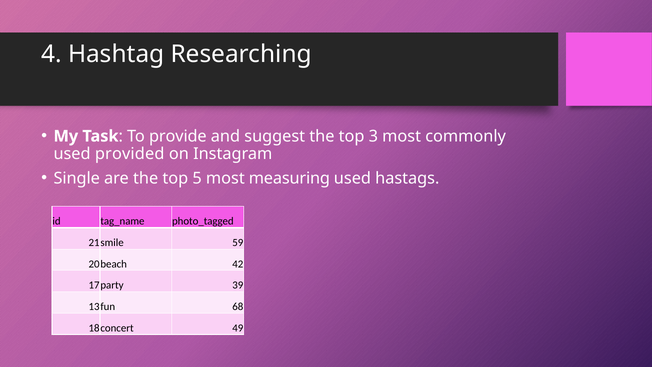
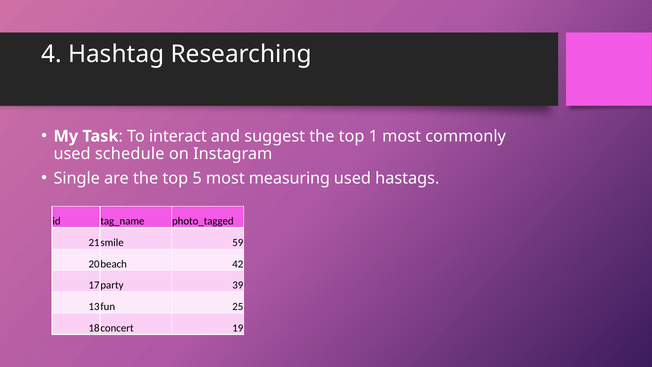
provide: provide -> interact
3: 3 -> 1
provided: provided -> schedule
68: 68 -> 25
49: 49 -> 19
